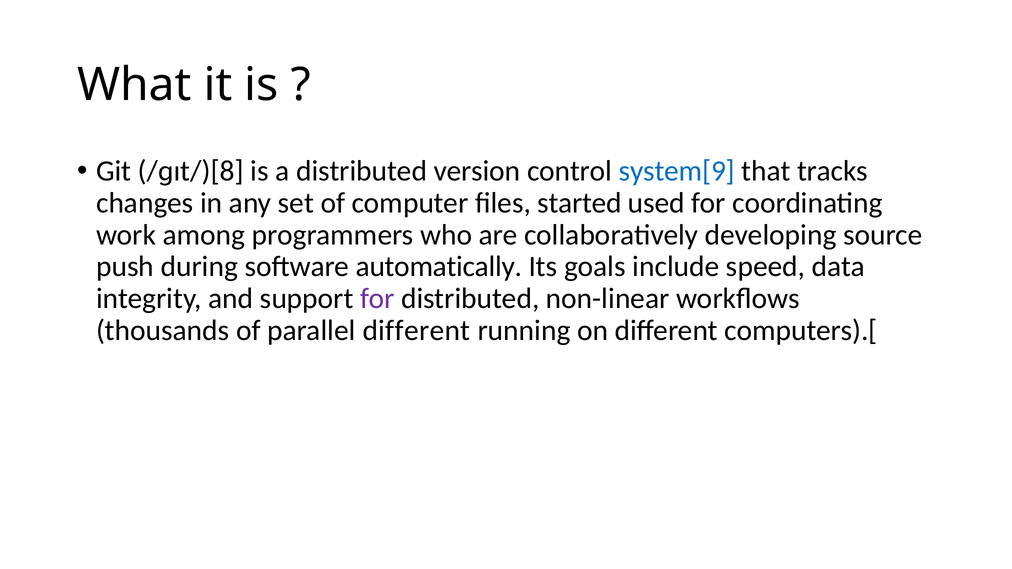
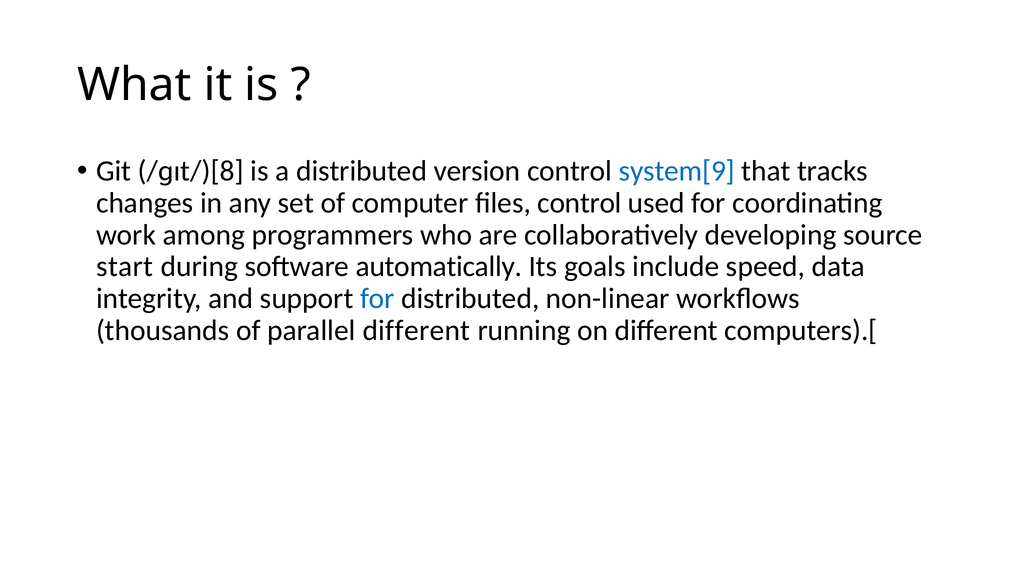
files started: started -> control
push: push -> start
for at (377, 299) colour: purple -> blue
